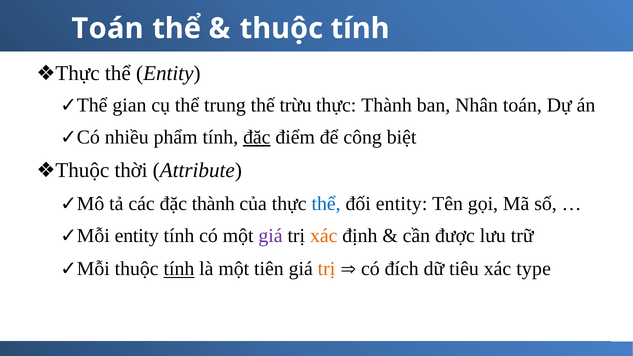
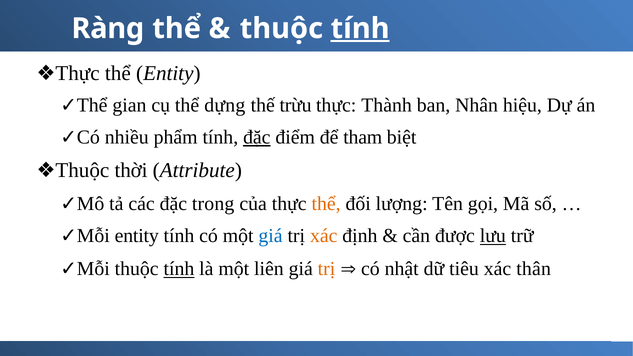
Toán at (108, 29): Toán -> Ràng
tính at (360, 29) underline: none -> present
trung: trung -> dựng
Nhân toán: toán -> hiệu
công: công -> tham
đặc thành: thành -> trong
thể at (326, 204) colour: blue -> orange
đối entity: entity -> lượng
giá at (271, 236) colour: purple -> blue
lưu underline: none -> present
tiên: tiên -> liên
đích: đích -> nhật
type: type -> thân
